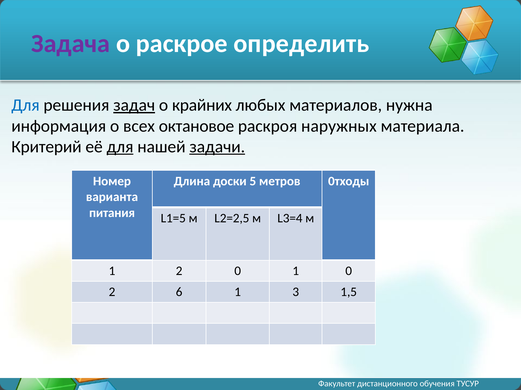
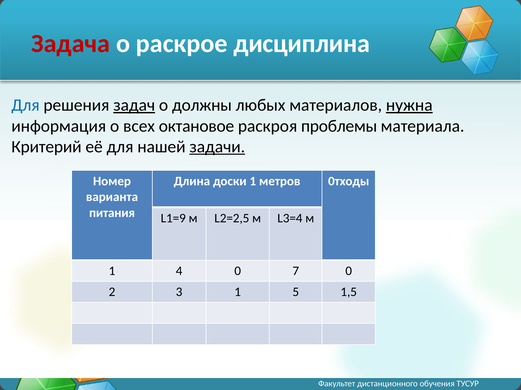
Задача colour: purple -> red
определить: определить -> дисциплина
крайних: крайних -> должны
нужна underline: none -> present
наружных: наружных -> проблемы
для at (120, 147) underline: present -> none
доски 5: 5 -> 1
L1=5: L1=5 -> L1=9
1 2: 2 -> 4
0 1: 1 -> 7
6: 6 -> 3
3: 3 -> 5
